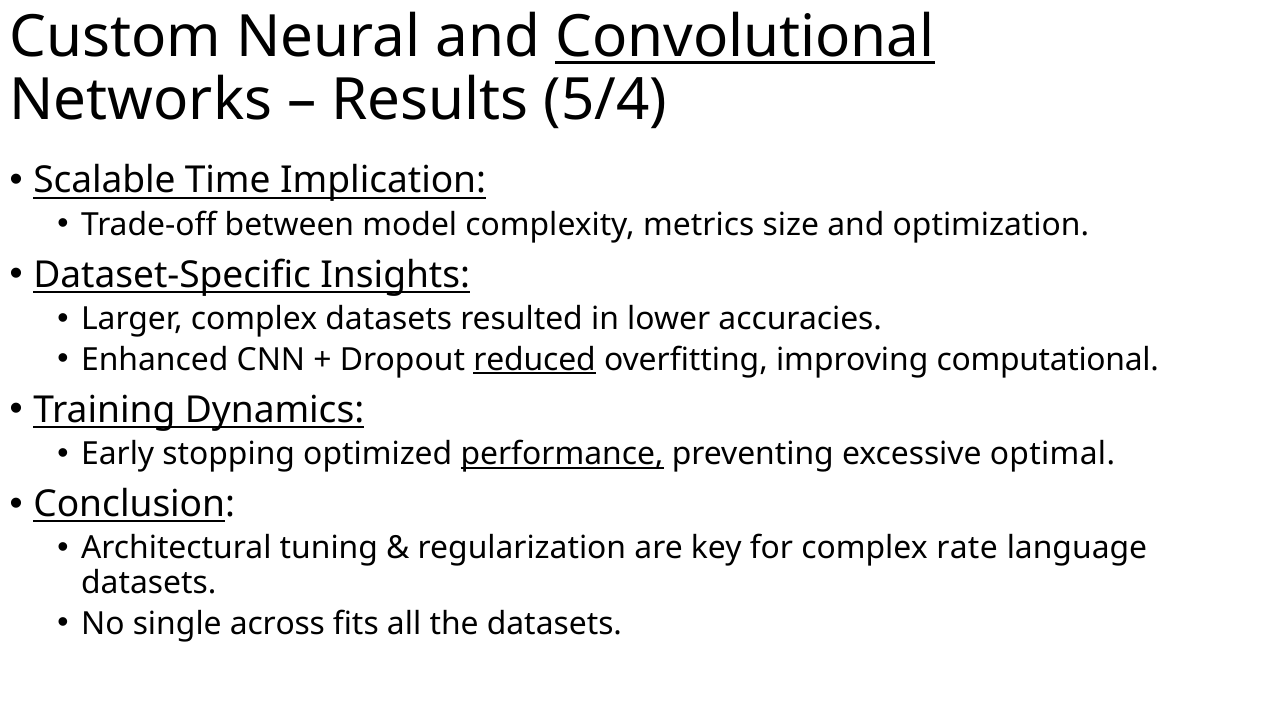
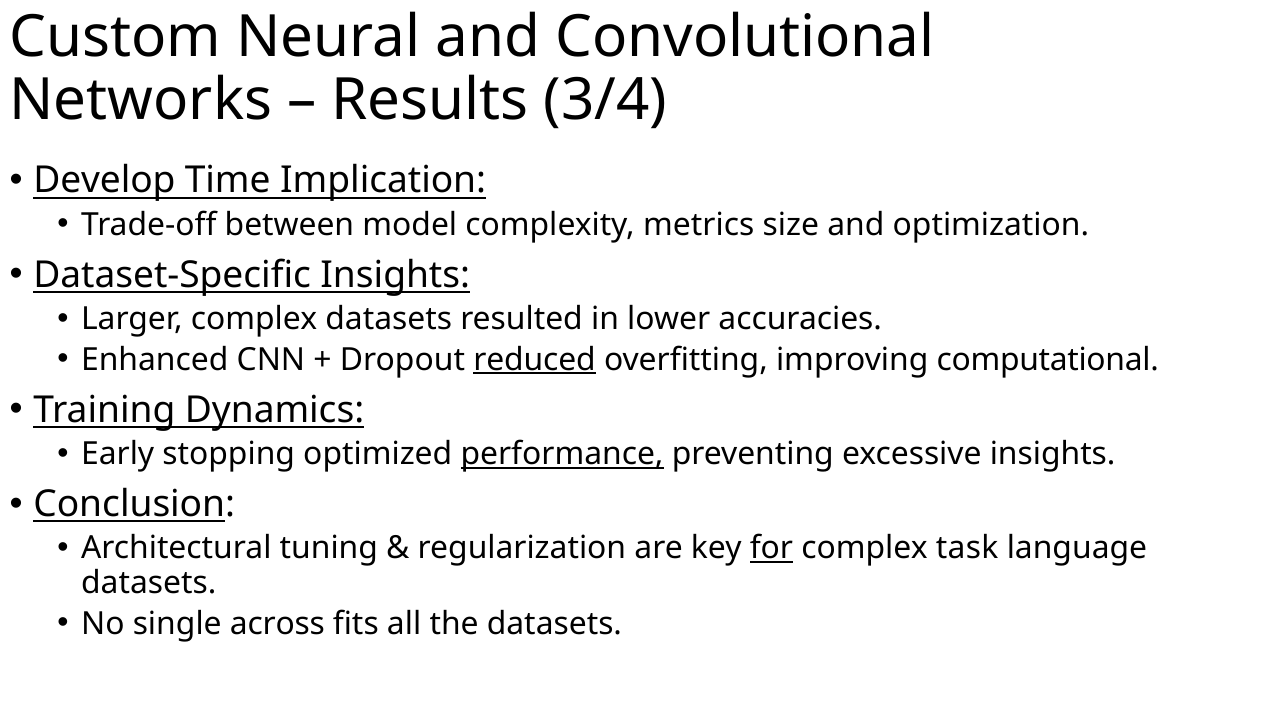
Convolutional underline: present -> none
5/4: 5/4 -> 3/4
Scalable: Scalable -> Develop
excessive optimal: optimal -> insights
for underline: none -> present
rate: rate -> task
